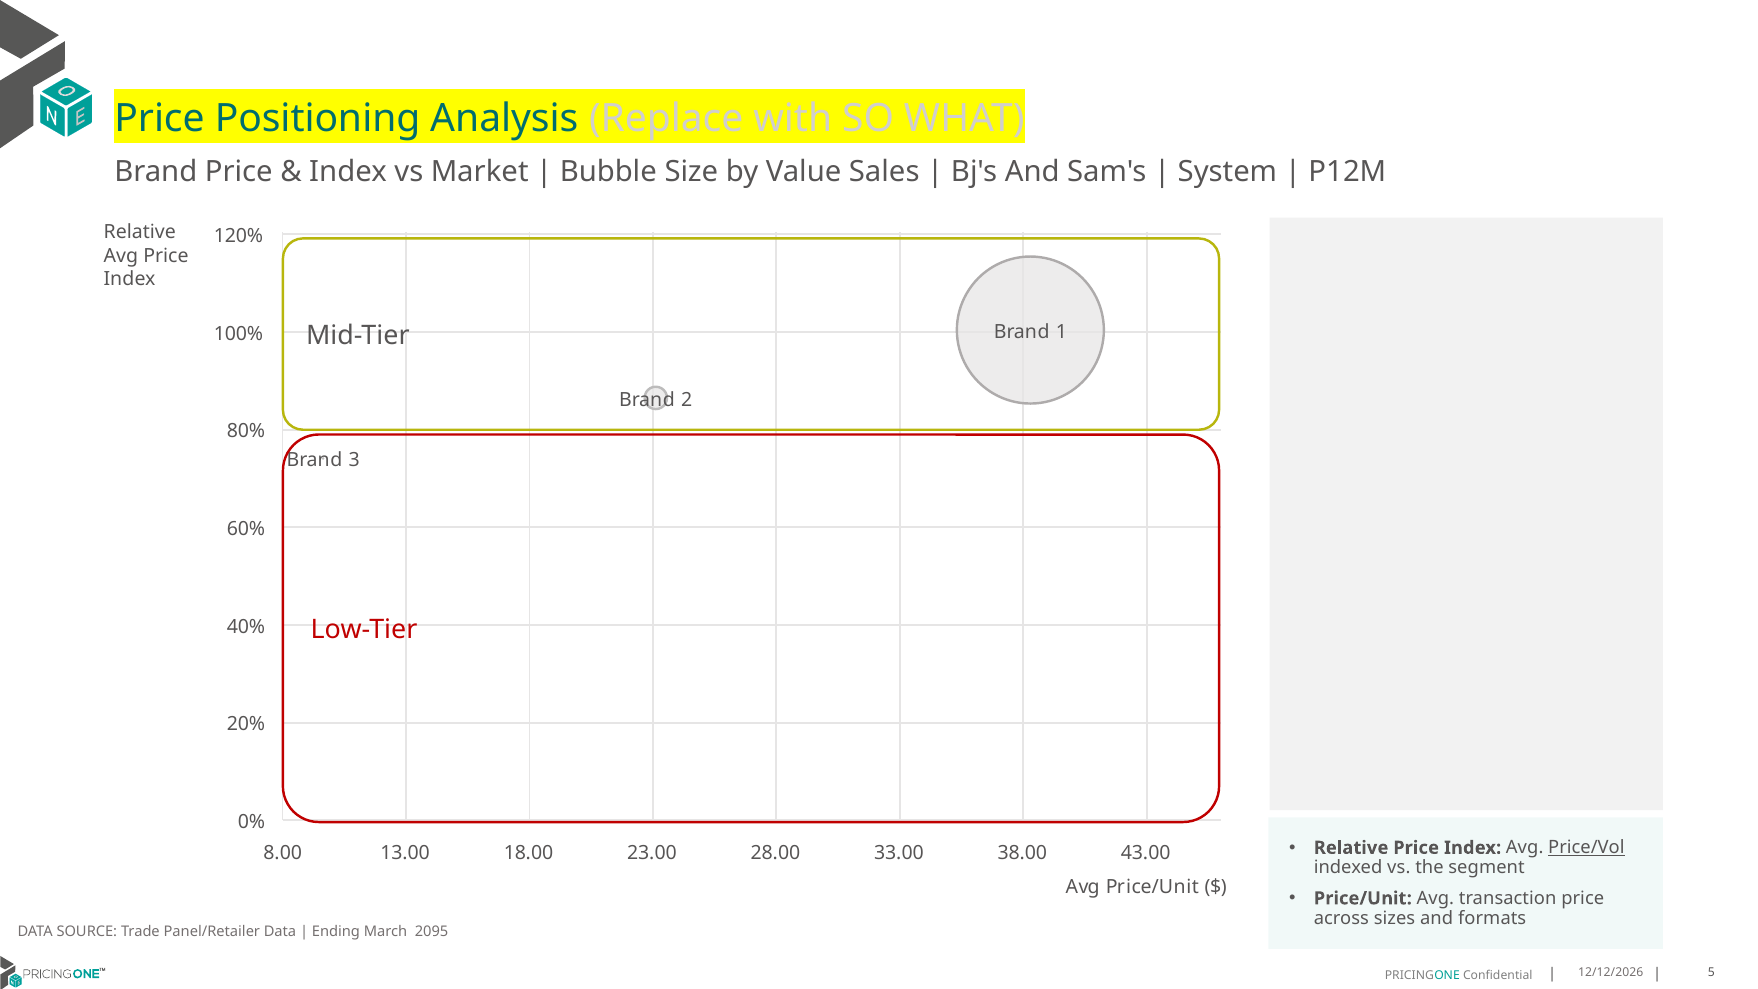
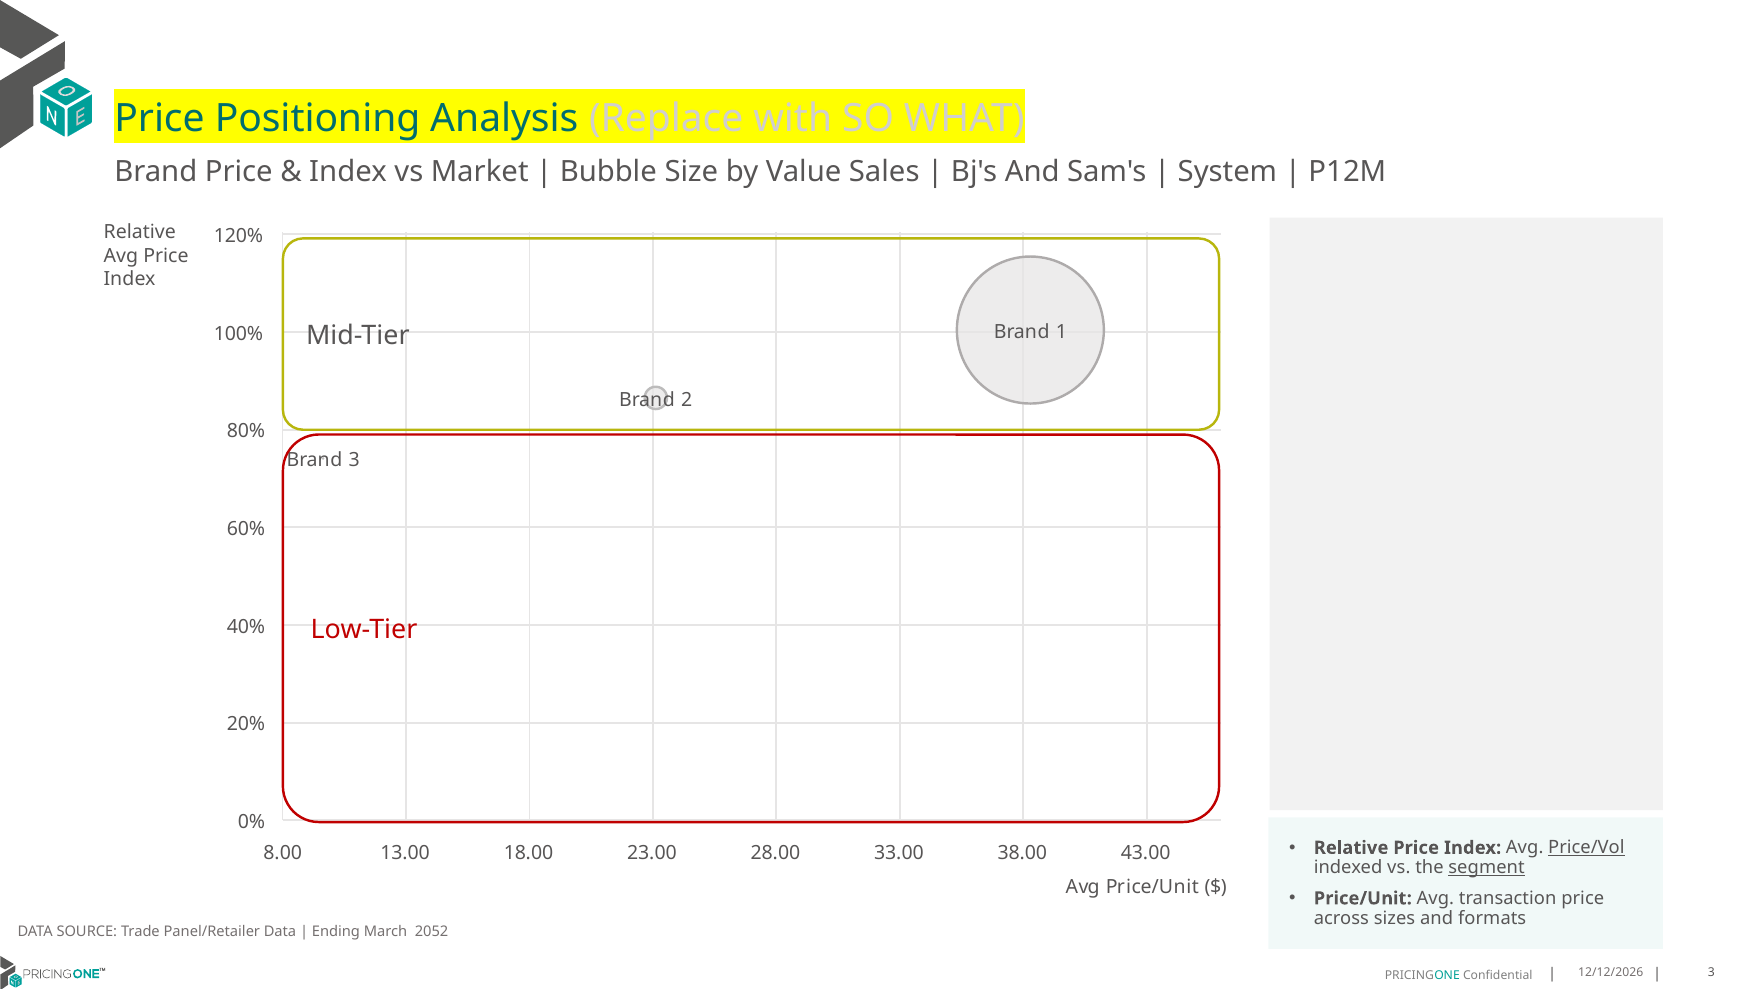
segment underline: none -> present
2095: 2095 -> 2052
5 at (1711, 972): 5 -> 3
